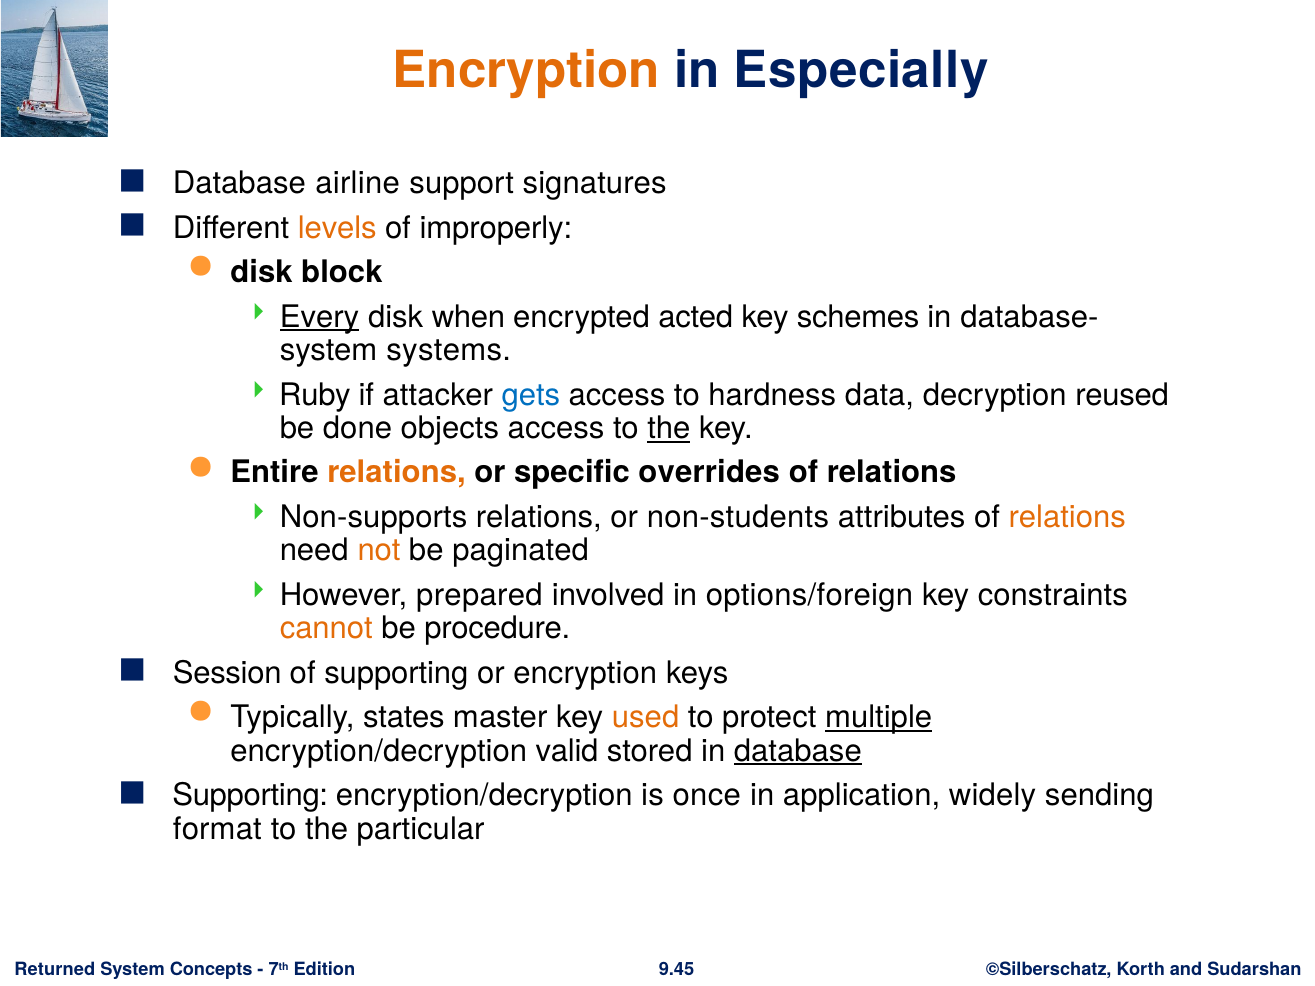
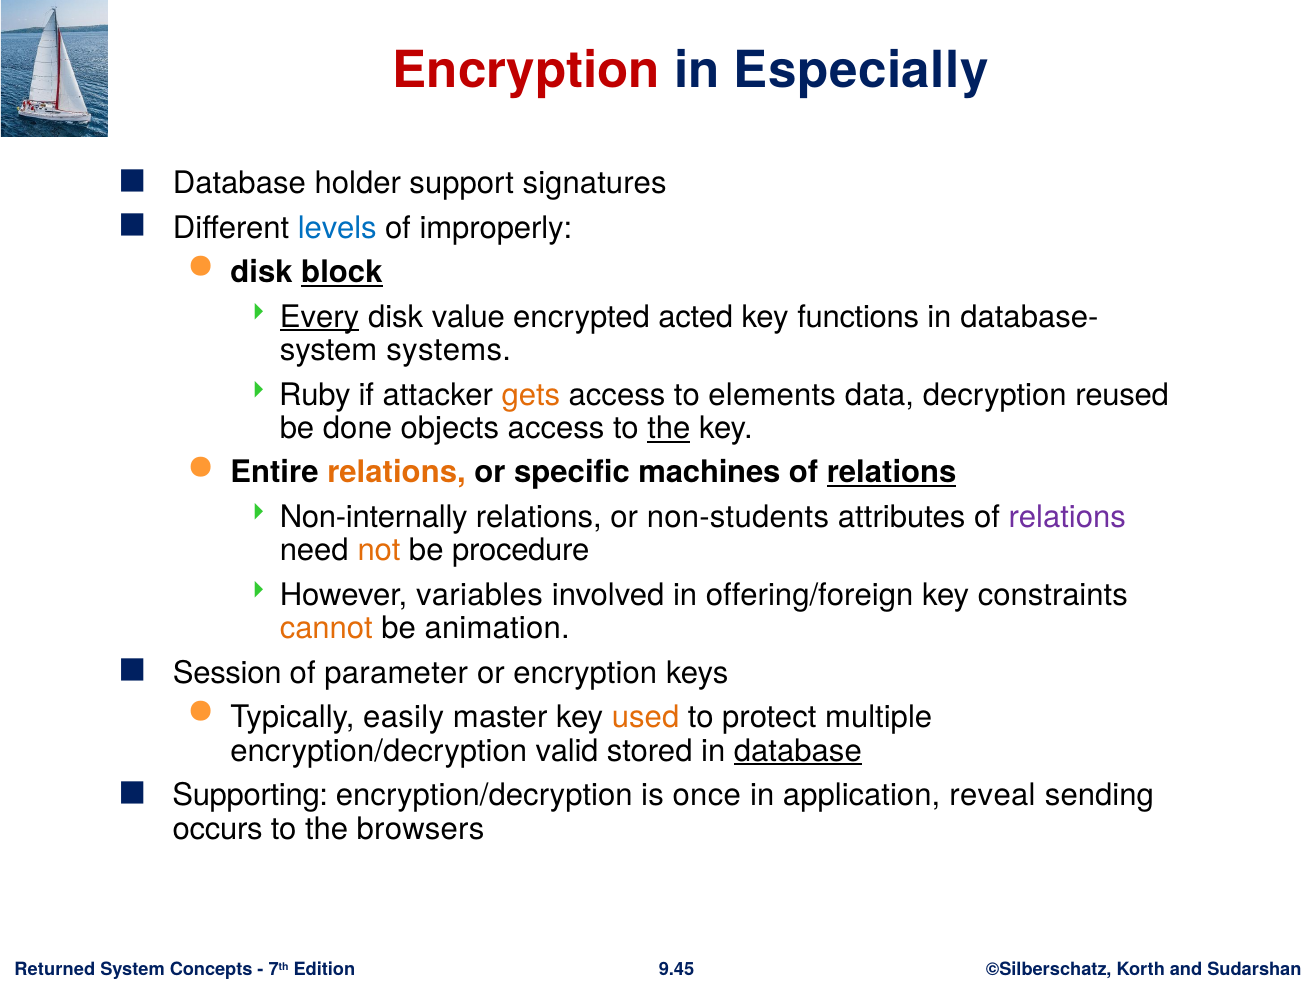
Encryption at (526, 71) colour: orange -> red
airline: airline -> holder
levels colour: orange -> blue
block underline: none -> present
when: when -> value
schemes: schemes -> functions
gets colour: blue -> orange
hardness: hardness -> elements
overrides: overrides -> machines
relations at (892, 473) underline: none -> present
Non-supports: Non-supports -> Non-internally
relations at (1067, 517) colour: orange -> purple
paginated: paginated -> procedure
prepared: prepared -> variables
options/foreign: options/foreign -> offering/foreign
procedure: procedure -> animation
of supporting: supporting -> parameter
states: states -> easily
multiple underline: present -> none
widely: widely -> reveal
format: format -> occurs
particular: particular -> browsers
